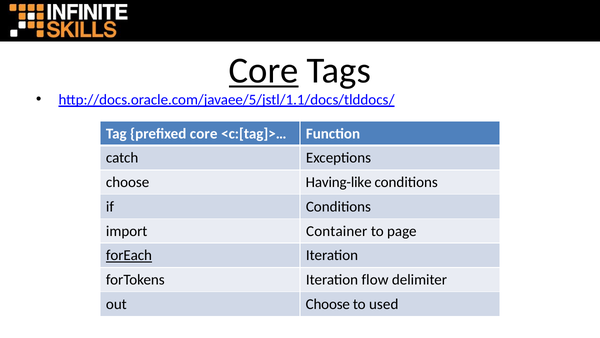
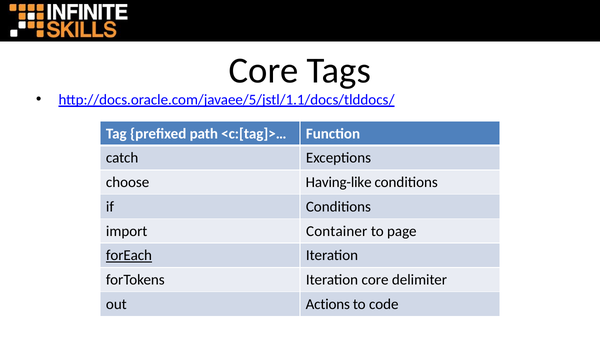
Core at (264, 71) underline: present -> none
prefixed core: core -> path
Iteration flow: flow -> core
out Choose: Choose -> Actions
used: used -> code
